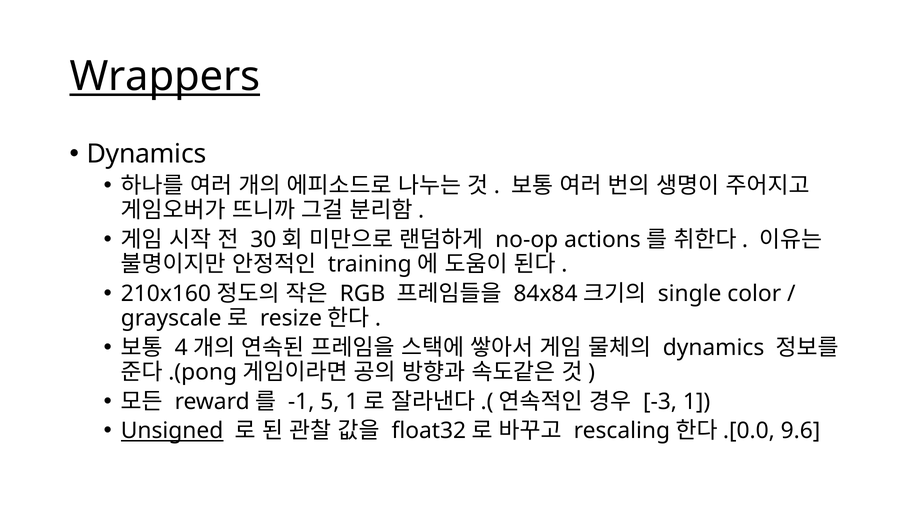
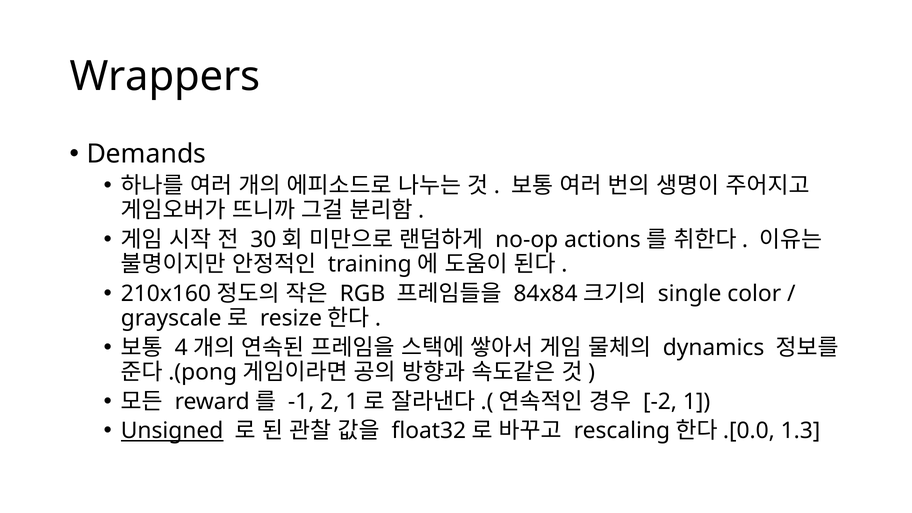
Wrappers underline: present -> none
Dynamics at (146, 154): Dynamics -> Demands
5: 5 -> 2
-3: -3 -> -2
9.6: 9.6 -> 1.3
